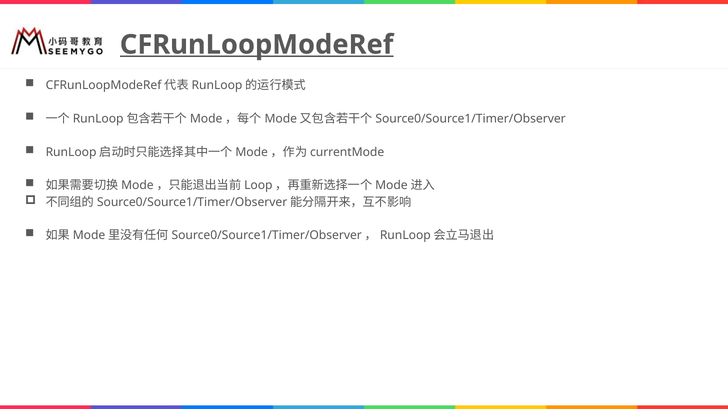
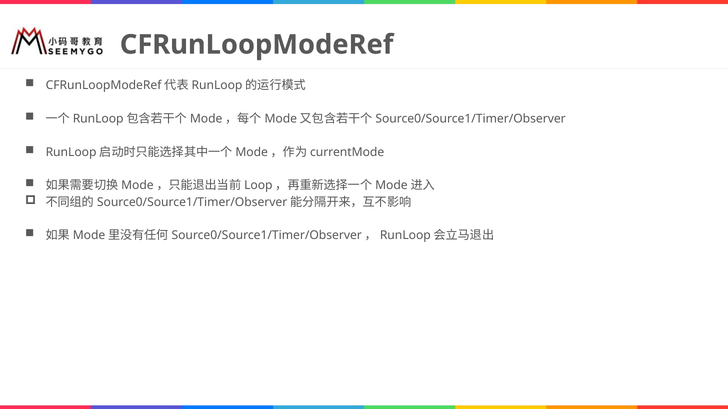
CFRunLoopModeRef underline: present -> none
